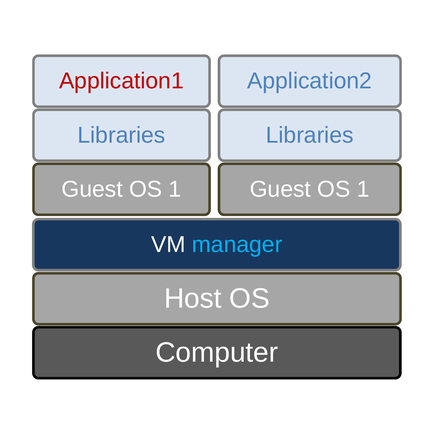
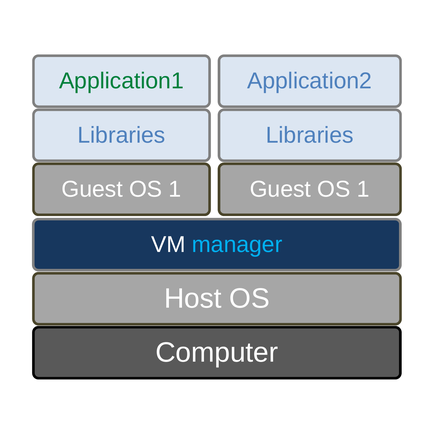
Application1 colour: red -> green
